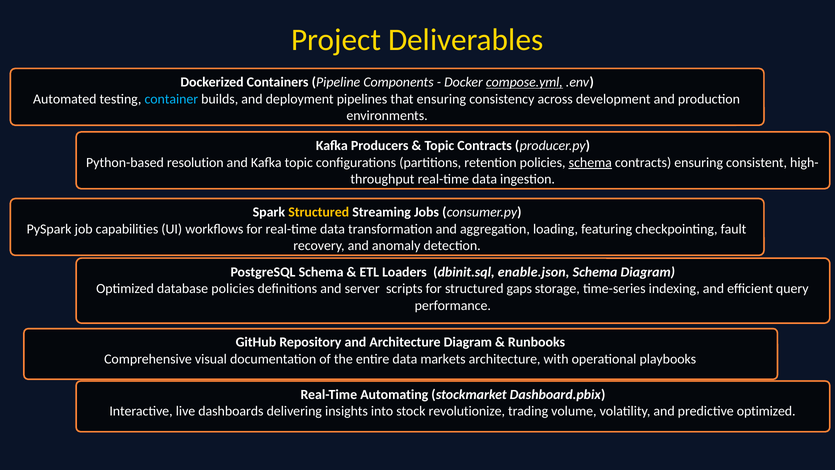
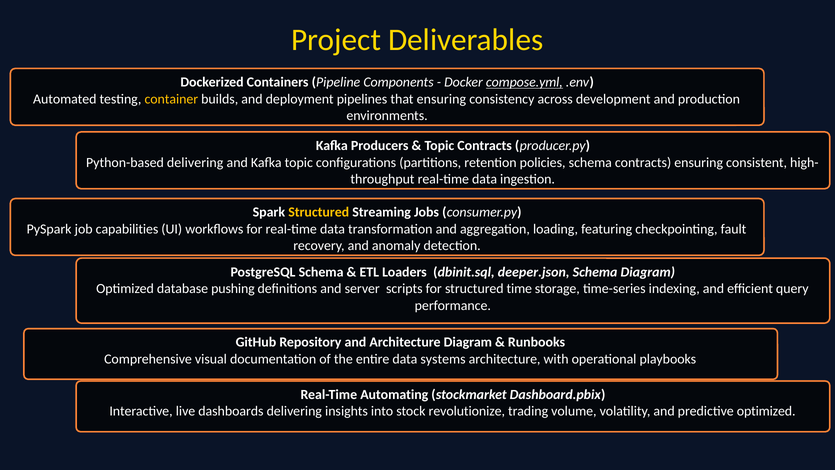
container colour: light blue -> yellow
Python-based resolution: resolution -> delivering
schema at (590, 162) underline: present -> none
enable.json: enable.json -> deeper.json
database policies: policies -> pushing
gaps: gaps -> time
markets: markets -> systems
